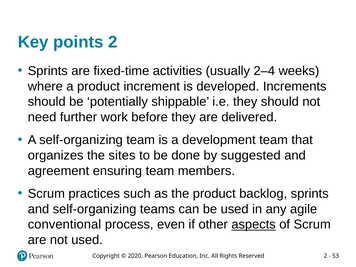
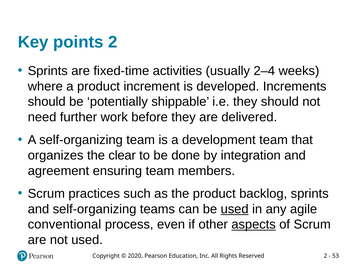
sites: sites -> clear
suggested: suggested -> integration
used at (235, 209) underline: none -> present
